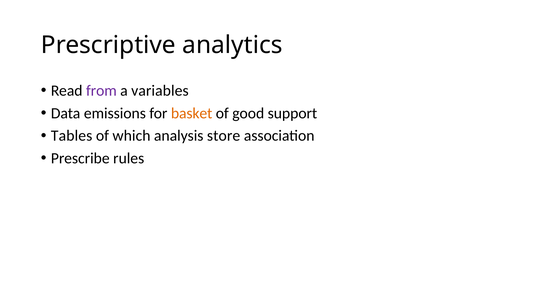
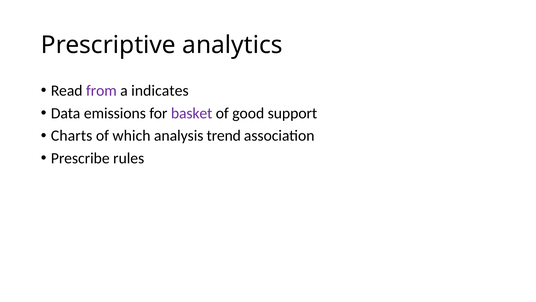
variables: variables -> indicates
basket colour: orange -> purple
Tables: Tables -> Charts
store: store -> trend
